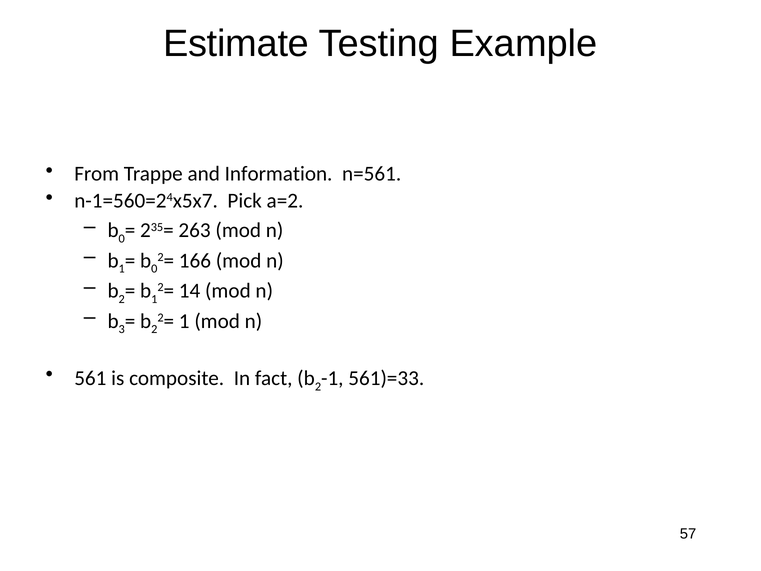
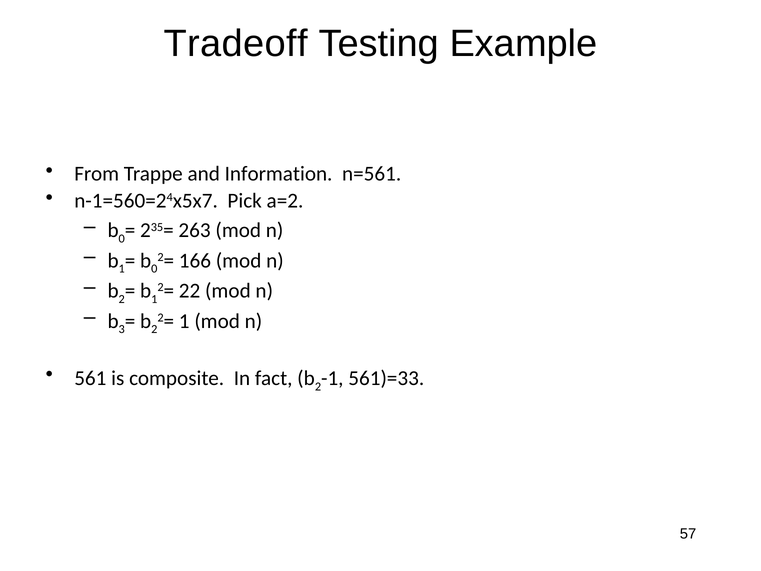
Estimate: Estimate -> Tradeoff
14: 14 -> 22
